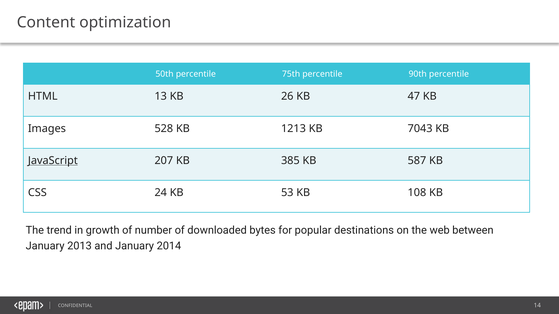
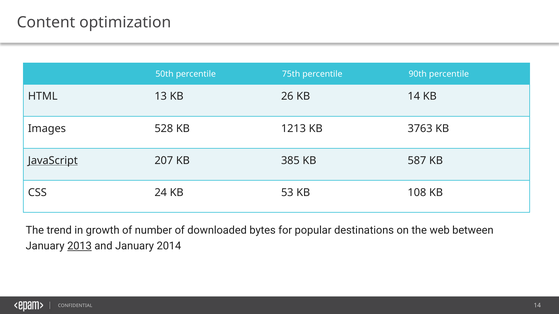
KB 47: 47 -> 14
7043: 7043 -> 3763
2013 underline: none -> present
